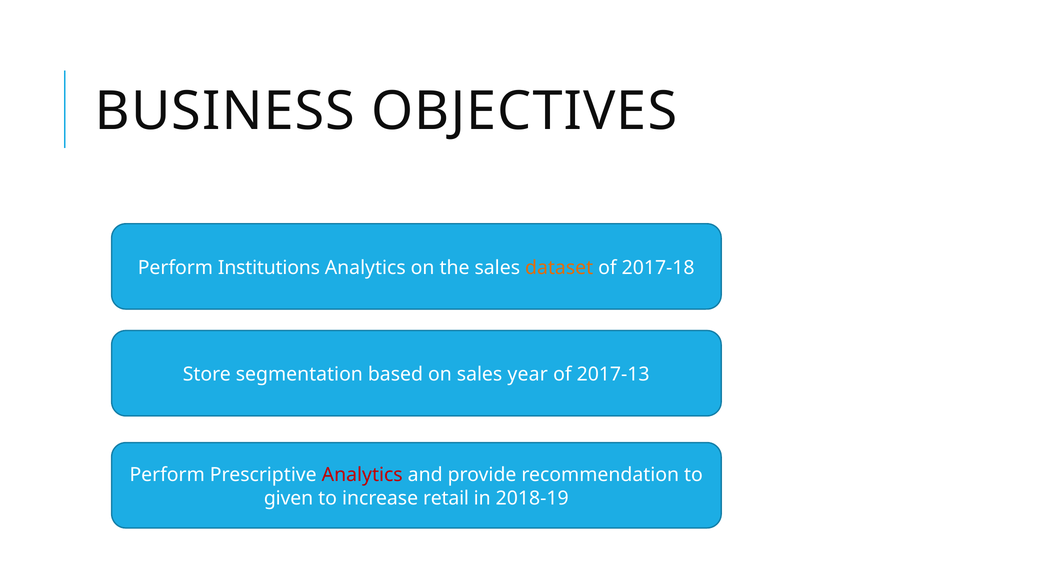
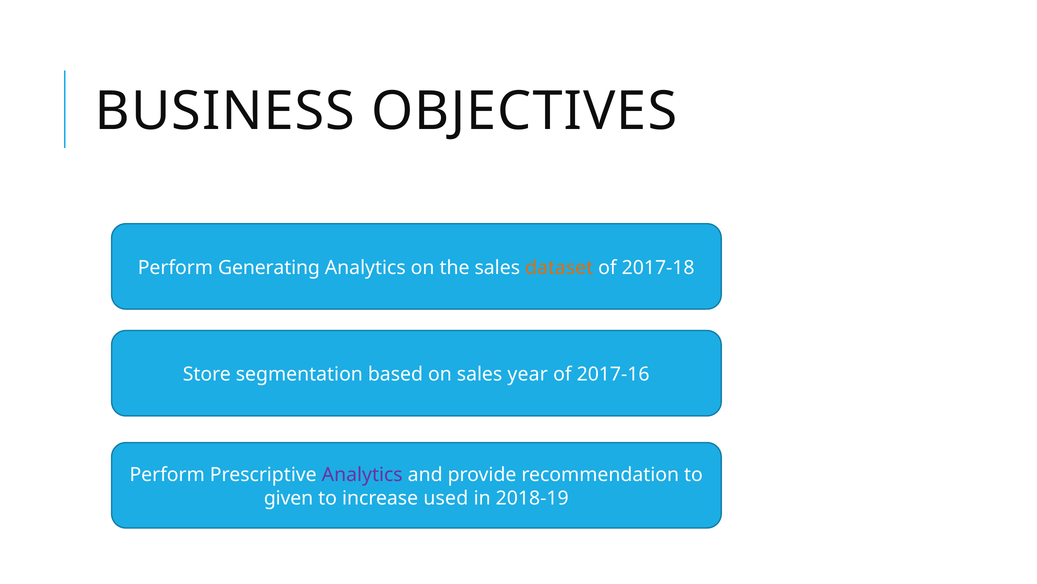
Institutions: Institutions -> Generating
2017-13: 2017-13 -> 2017-16
Analytics at (362, 474) colour: red -> purple
retail: retail -> used
